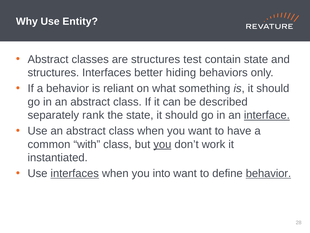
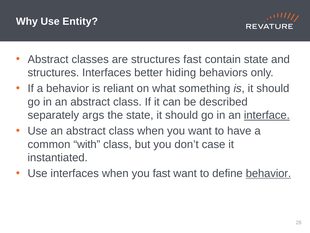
structures test: test -> fast
rank: rank -> args
you at (162, 144) underline: present -> none
work: work -> case
interfaces at (75, 173) underline: present -> none
you into: into -> fast
